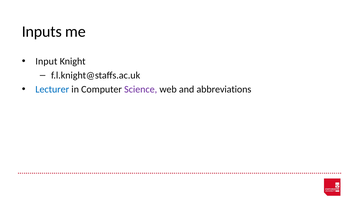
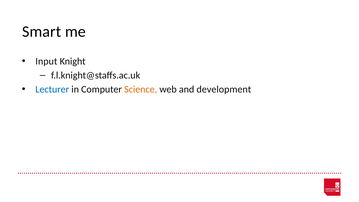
Inputs: Inputs -> Smart
Science colour: purple -> orange
abbreviations: abbreviations -> development
